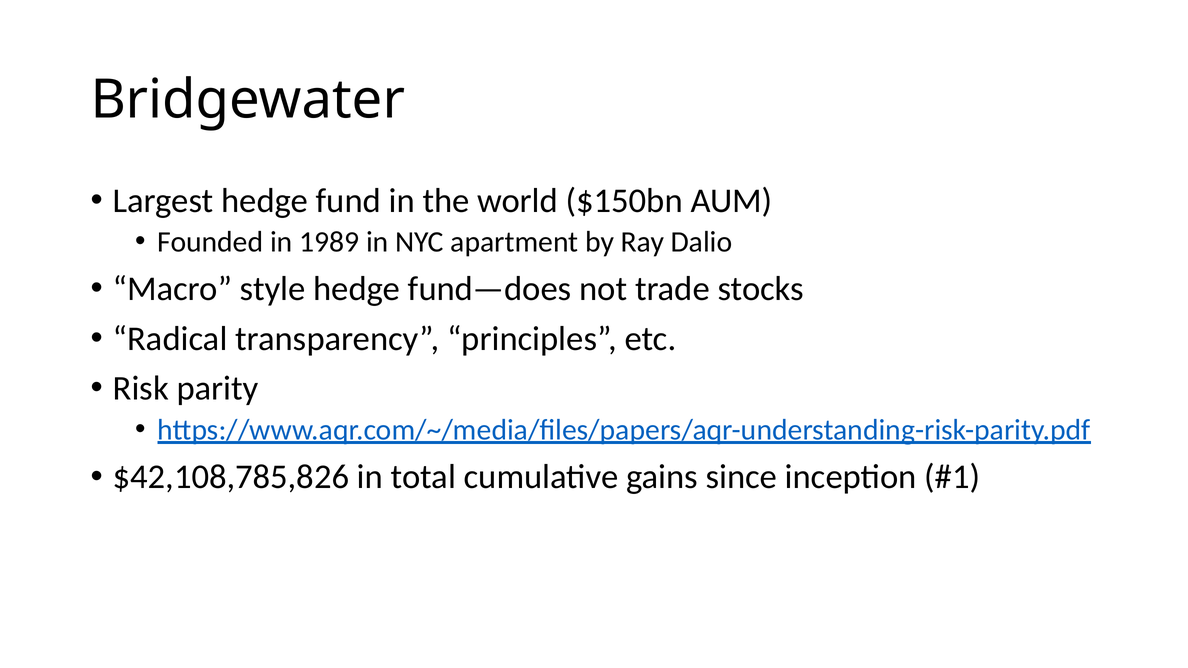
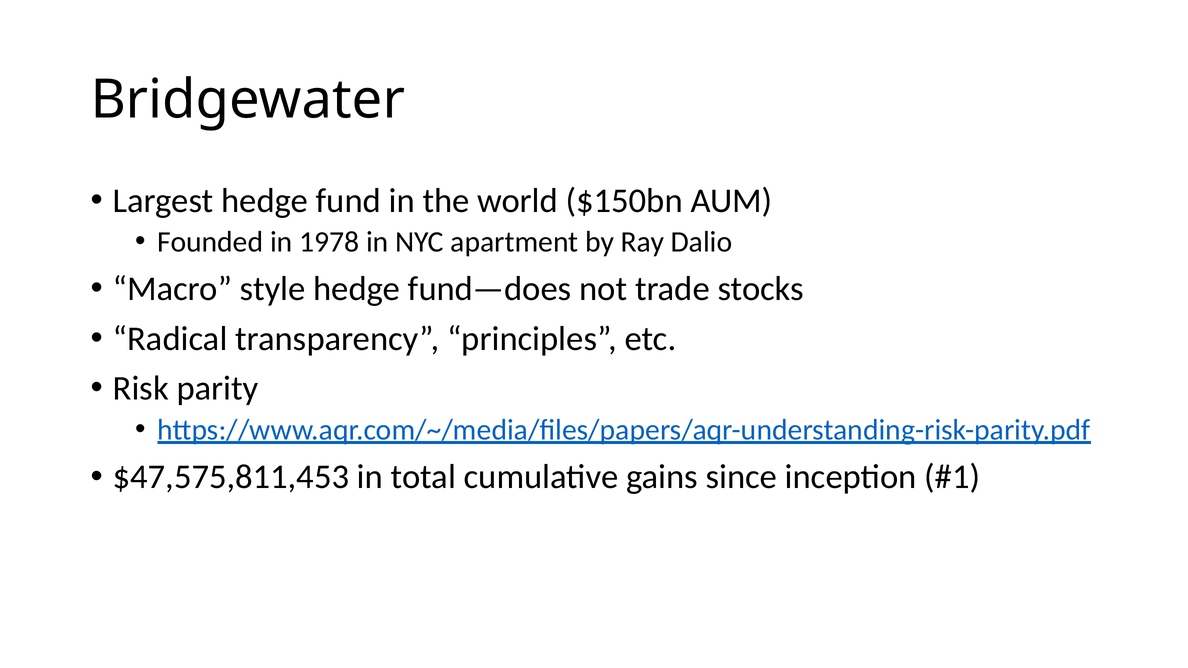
1989: 1989 -> 1978
$42,108,785,826: $42,108,785,826 -> $47,575,811,453
